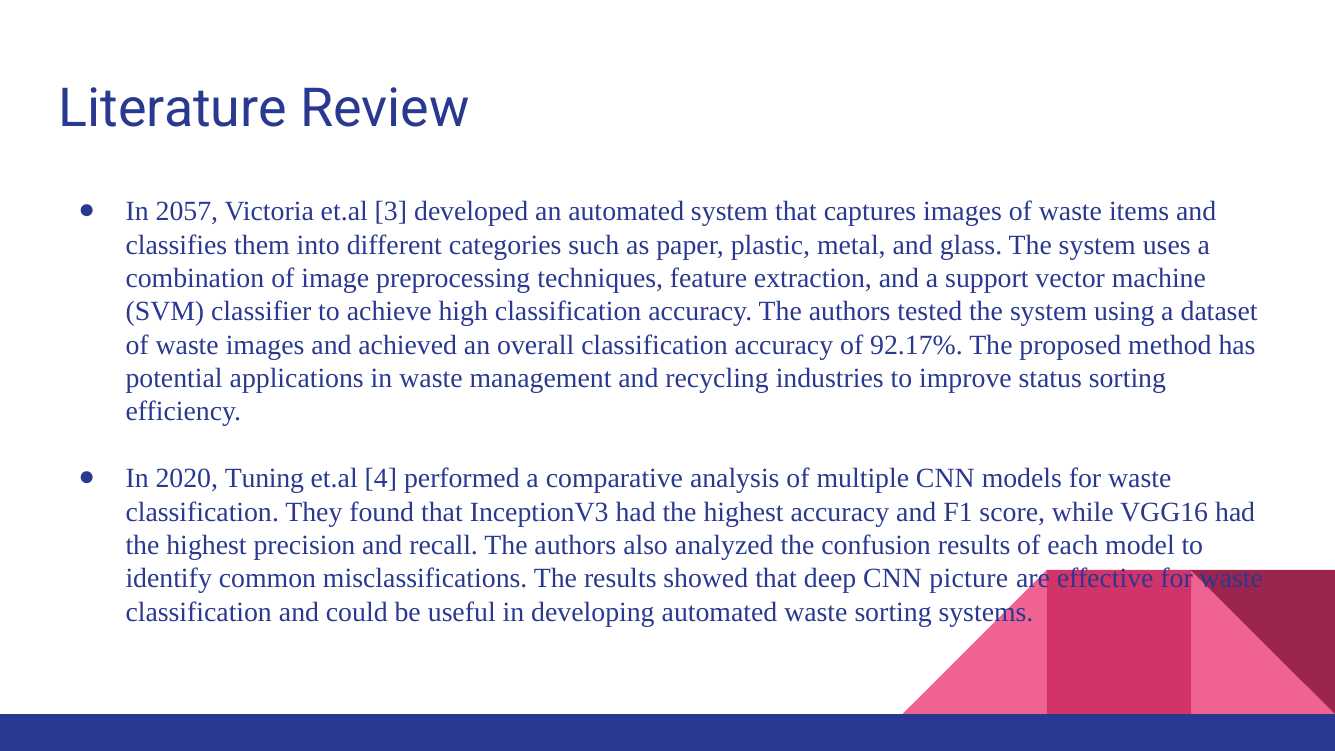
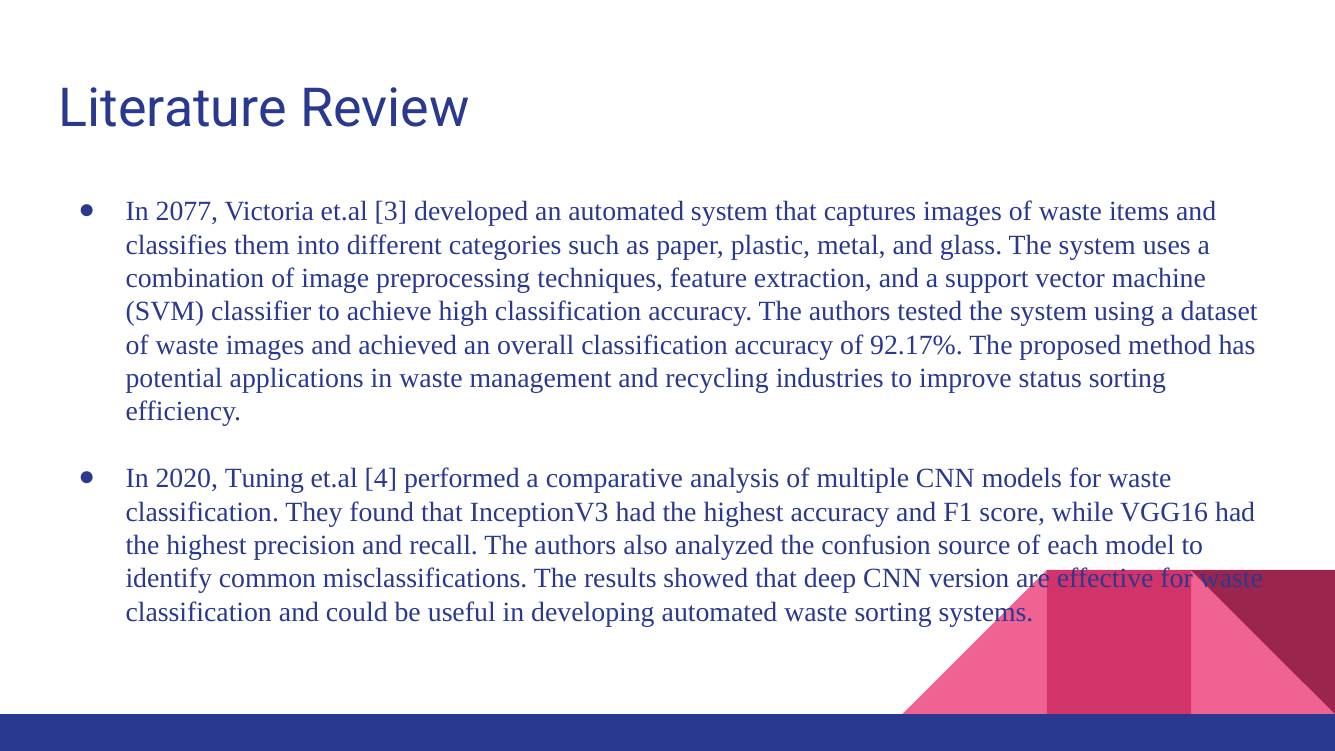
2057: 2057 -> 2077
confusion results: results -> source
picture: picture -> version
